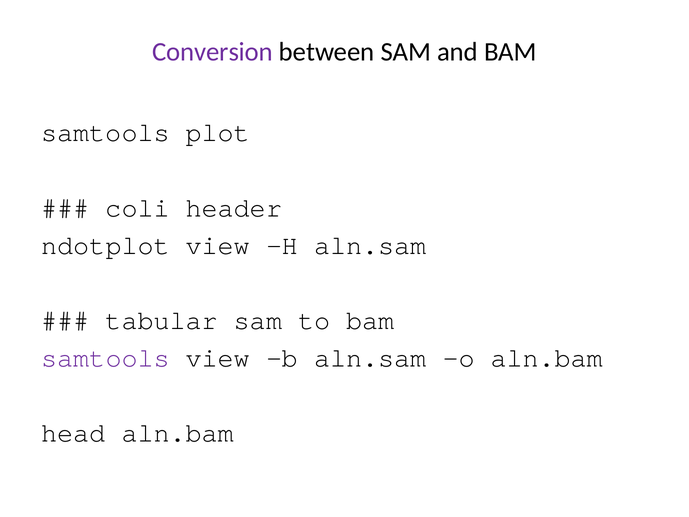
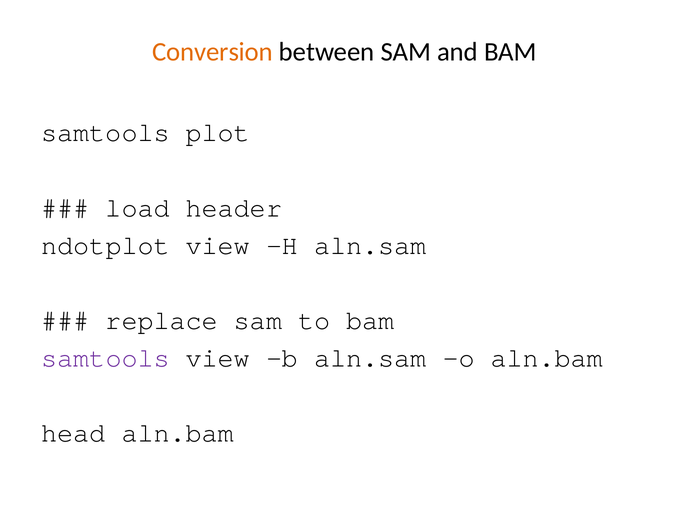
Conversion colour: purple -> orange
coli: coli -> load
tabular: tabular -> replace
